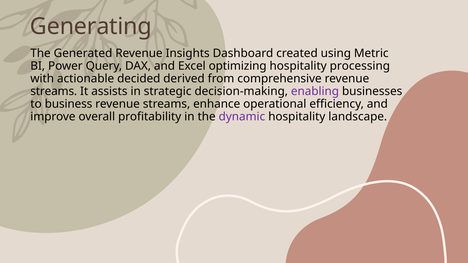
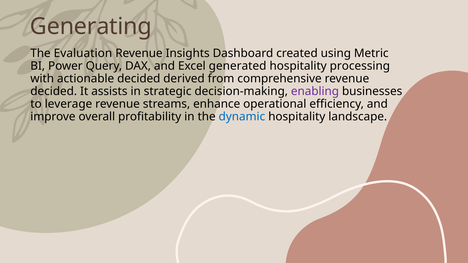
Generated: Generated -> Evaluation
optimizing: optimizing -> generated
streams at (54, 91): streams -> decided
business: business -> leverage
dynamic colour: purple -> blue
